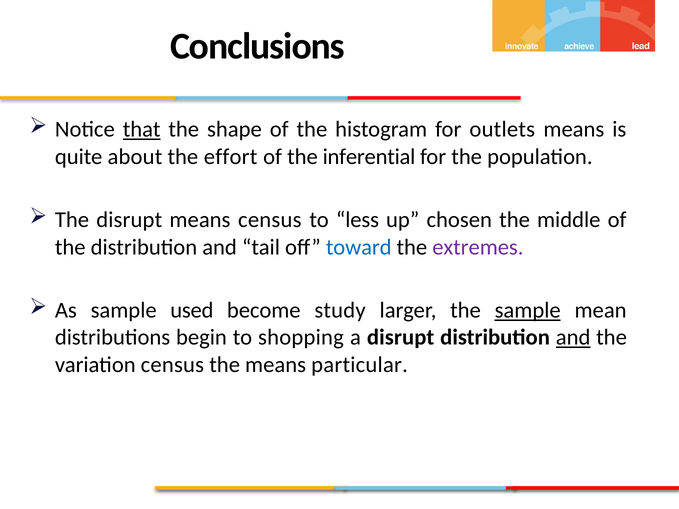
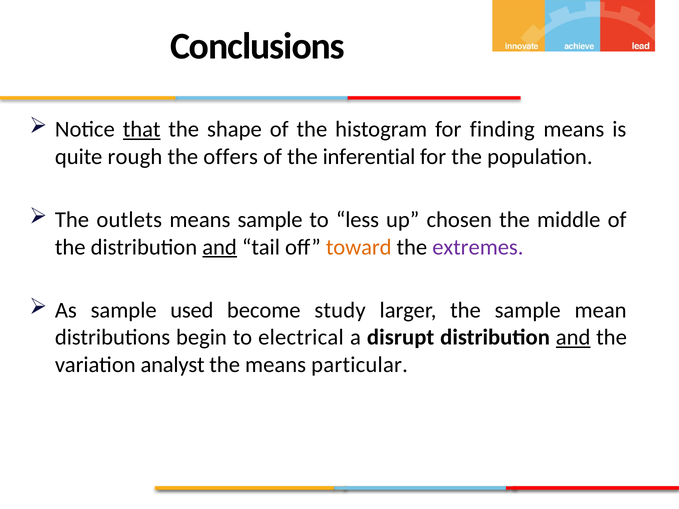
outlets: outlets -> finding
about: about -> rough
effort: effort -> offers
The disrupt: disrupt -> outlets
means census: census -> sample
and at (220, 247) underline: none -> present
toward colour: blue -> orange
sample at (528, 311) underline: present -> none
shopping: shopping -> electrical
variation census: census -> analyst
